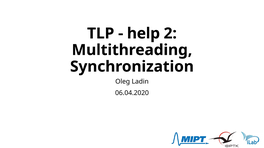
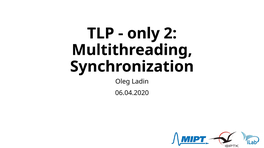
help: help -> only
